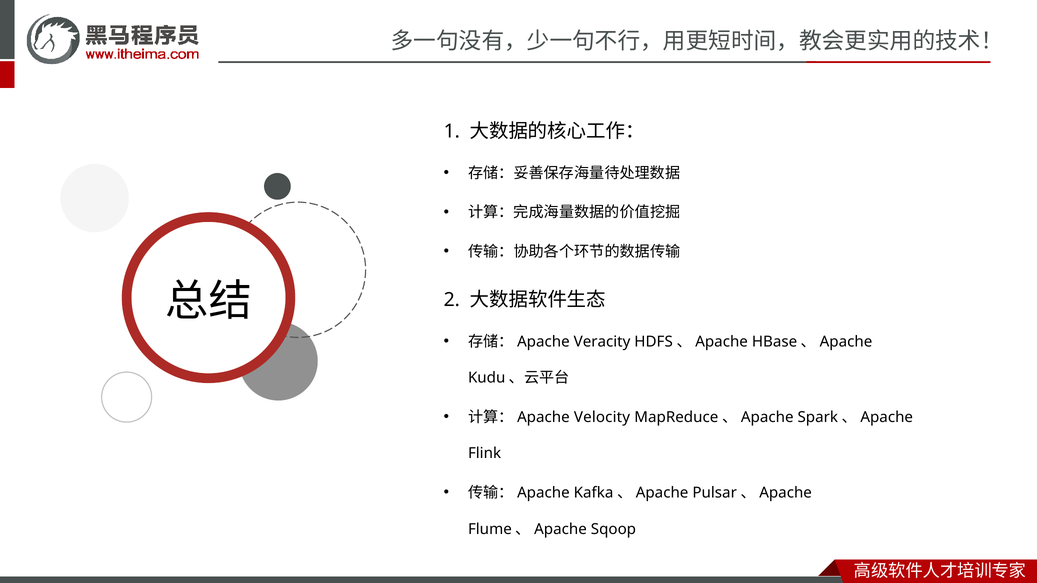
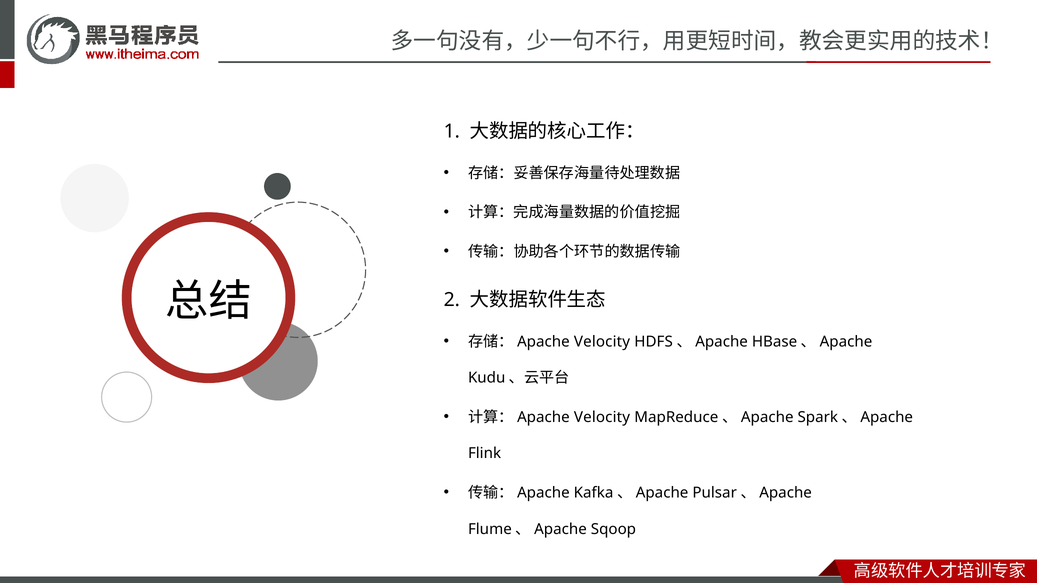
Veracity at (602, 342): Veracity -> Velocity
